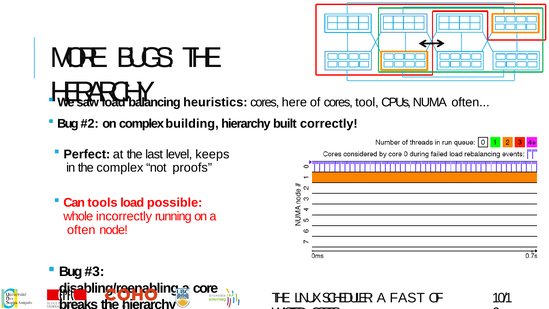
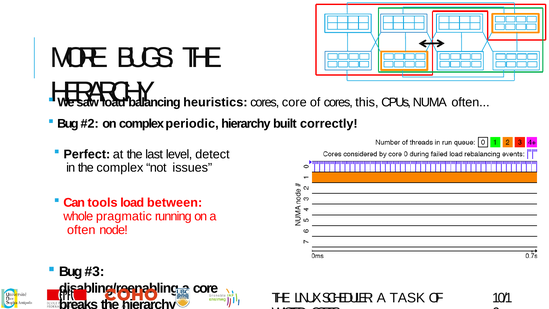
cores here: here -> core
tool: tool -> this
building: building -> periodic
keeps: keeps -> detect
proofs: proofs -> issues
possible: possible -> between
incorrectly: incorrectly -> pragmatic
FAST: FAST -> TASK
